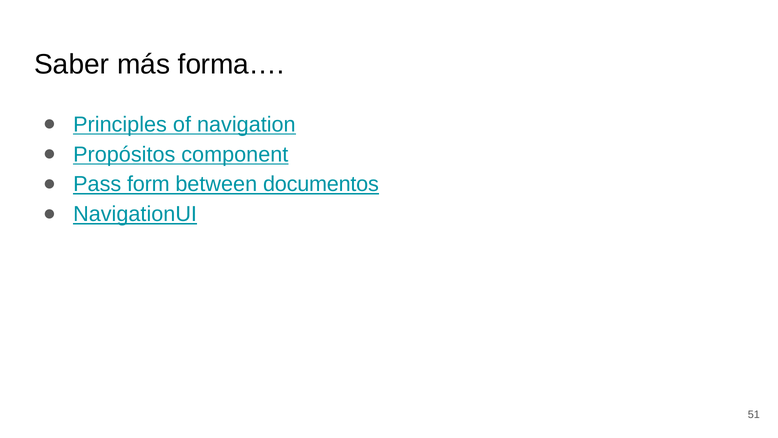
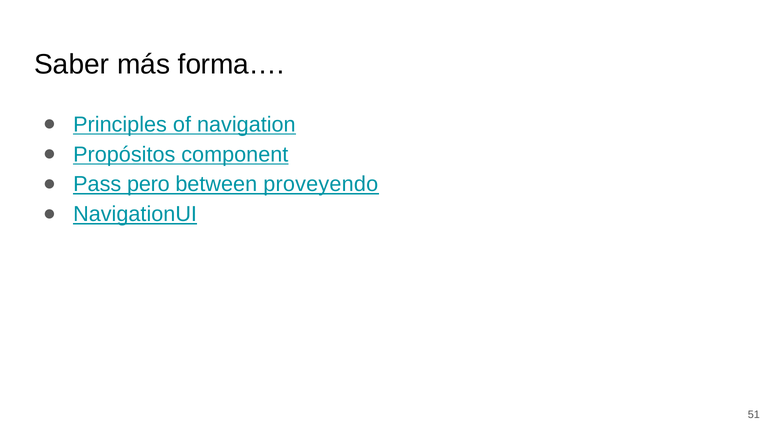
form: form -> pero
documentos: documentos -> proveyendo
